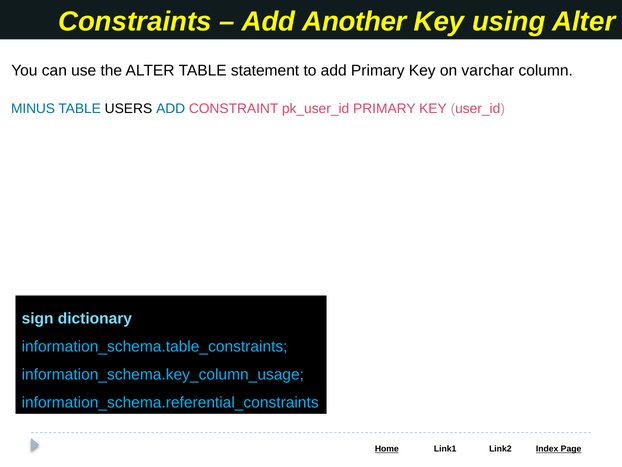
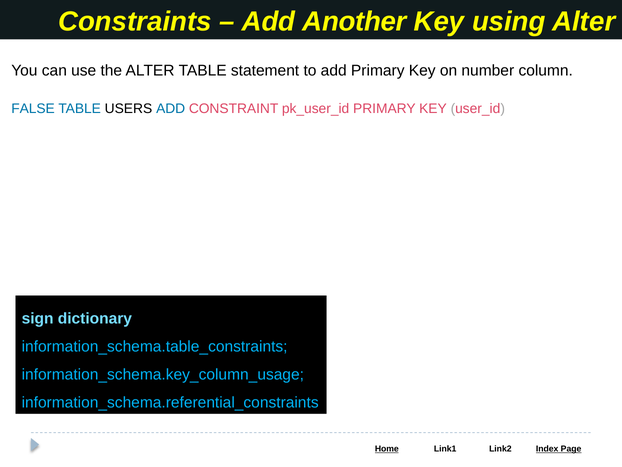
varchar: varchar -> number
MINUS: MINUS -> FALSE
